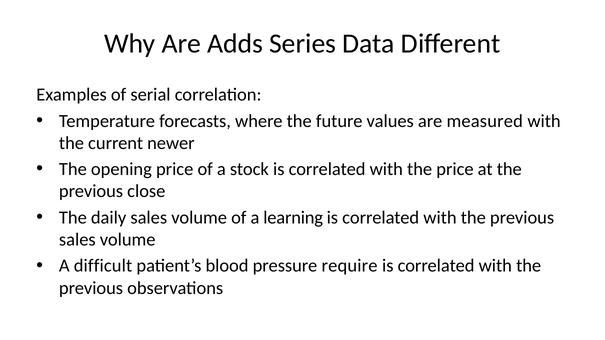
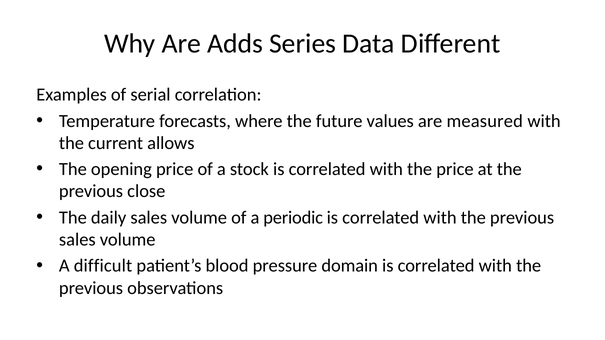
newer: newer -> allows
learning: learning -> periodic
require: require -> domain
